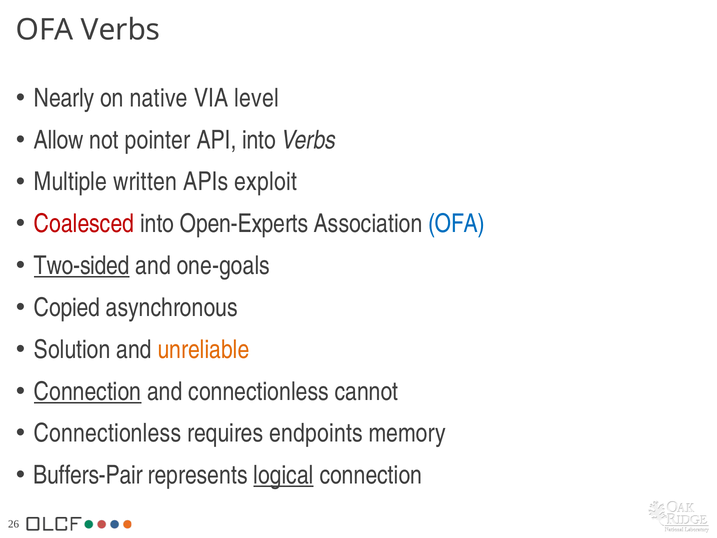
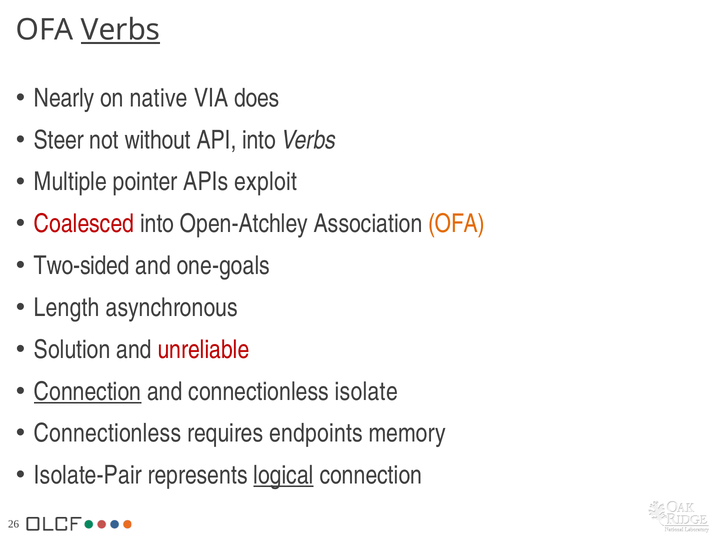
Verbs at (121, 30) underline: none -> present
level: level -> does
Allow: Allow -> Steer
pointer: pointer -> without
written: written -> pointer
Open-Experts: Open-Experts -> Open-Atchley
OFA at (457, 224) colour: blue -> orange
Two-sided underline: present -> none
Copied: Copied -> Length
unreliable colour: orange -> red
cannot: cannot -> isolate
Buffers-Pair: Buffers-Pair -> Isolate-Pair
